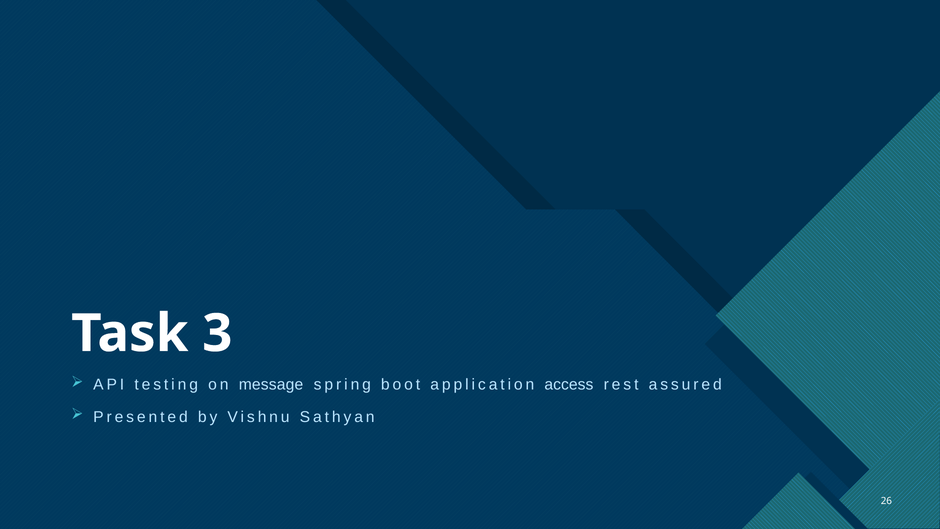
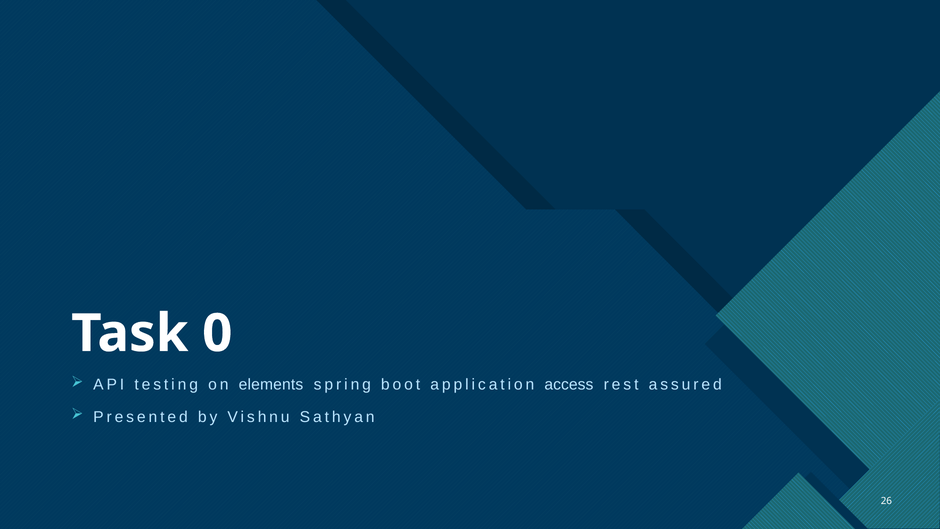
3: 3 -> 0
message: message -> elements
